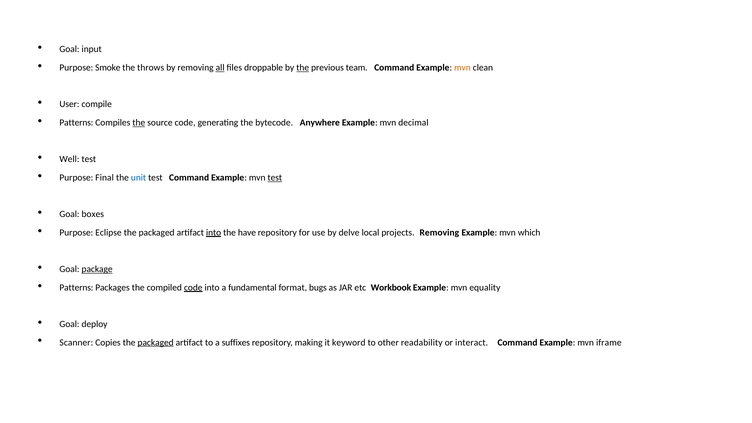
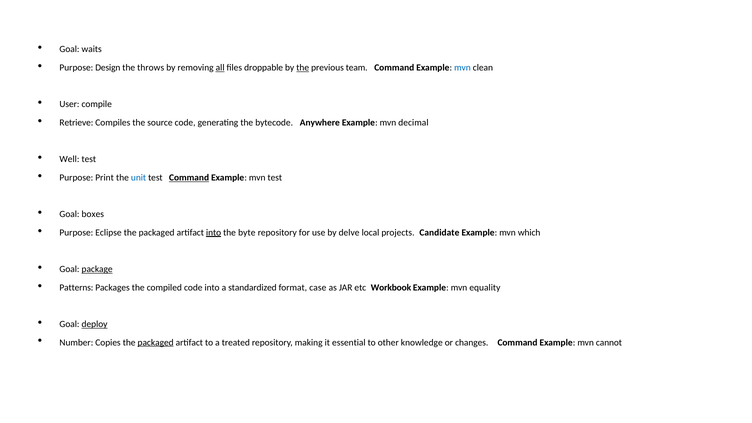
input: input -> waits
Smoke: Smoke -> Design
mvn at (462, 68) colour: orange -> blue
Patterns at (76, 123): Patterns -> Retrieve
the at (139, 123) underline: present -> none
Final: Final -> Print
Command at (189, 178) underline: none -> present
test at (275, 178) underline: present -> none
have: have -> byte
projects Removing: Removing -> Candidate
code at (193, 287) underline: present -> none
fundamental: fundamental -> standardized
bugs: bugs -> case
deploy underline: none -> present
Scanner: Scanner -> Number
suffixes: suffixes -> treated
keyword: keyword -> essential
readability: readability -> knowledge
interact: interact -> changes
iframe: iframe -> cannot
